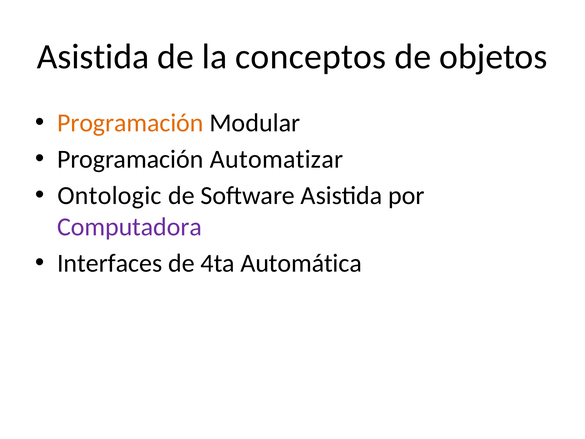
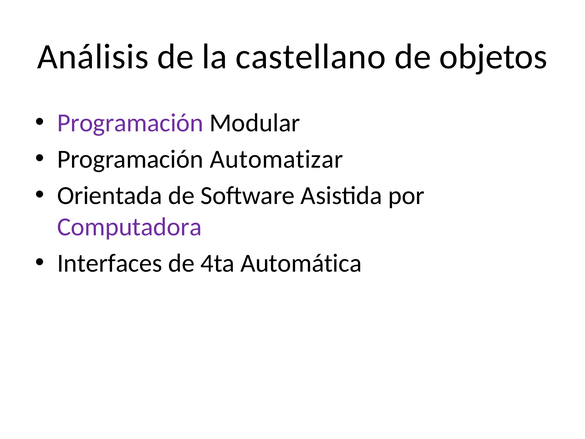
Asistida at (93, 57): Asistida -> Análisis
conceptos: conceptos -> castellano
Programación at (130, 123) colour: orange -> purple
Ontologic: Ontologic -> Orientada
